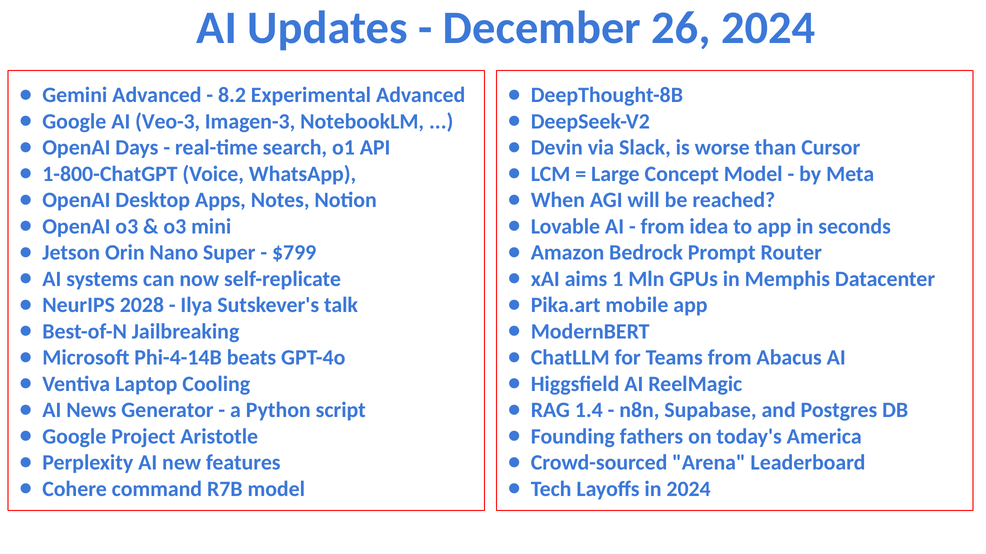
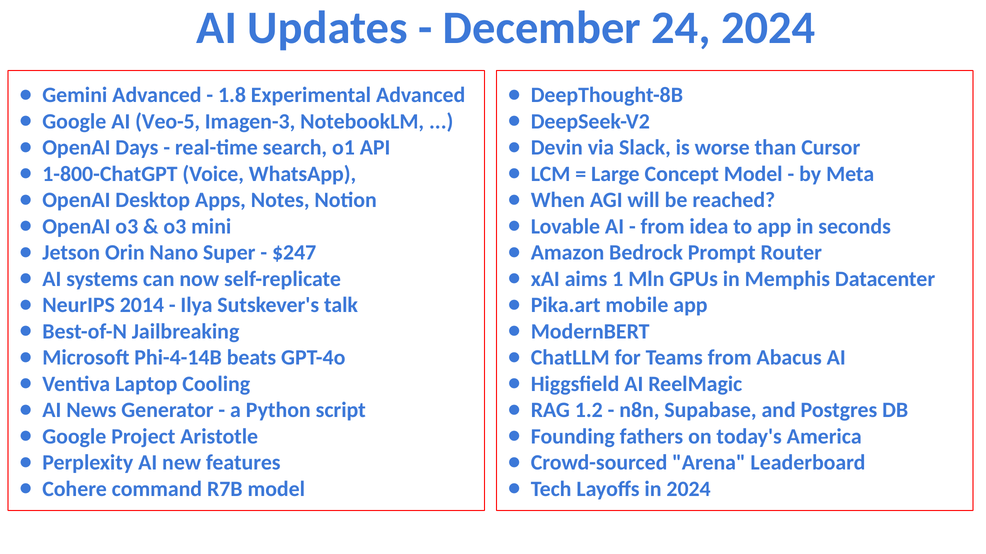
26: 26 -> 24
8.2: 8.2 -> 1.8
Veo-3: Veo-3 -> Veo-5
$799: $799 -> $247
2028: 2028 -> 2014
1.4: 1.4 -> 1.2
